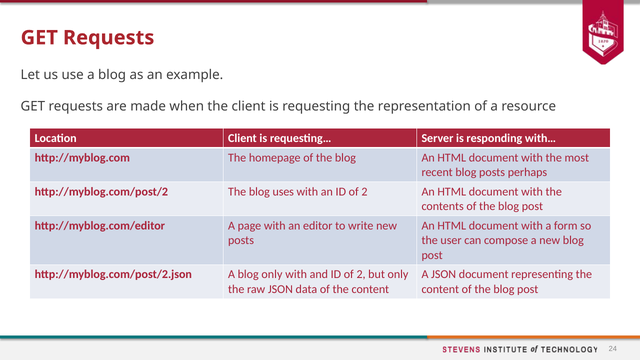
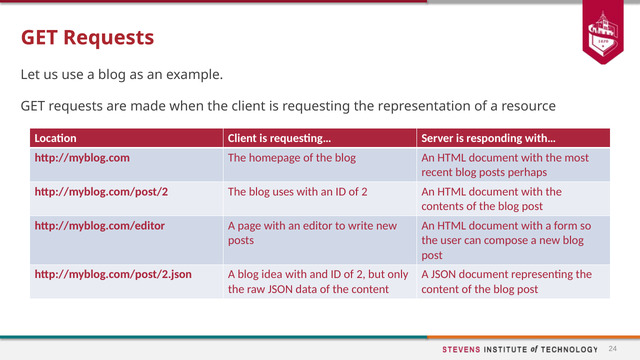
blog only: only -> idea
